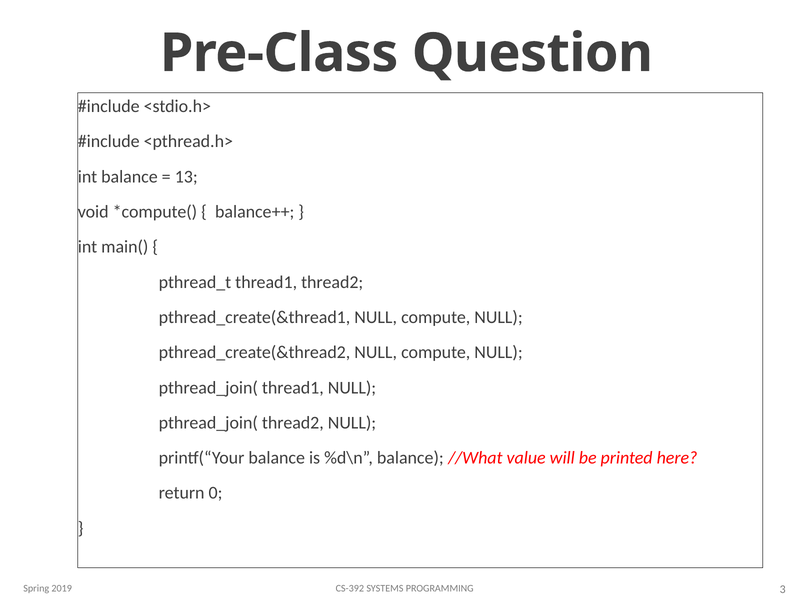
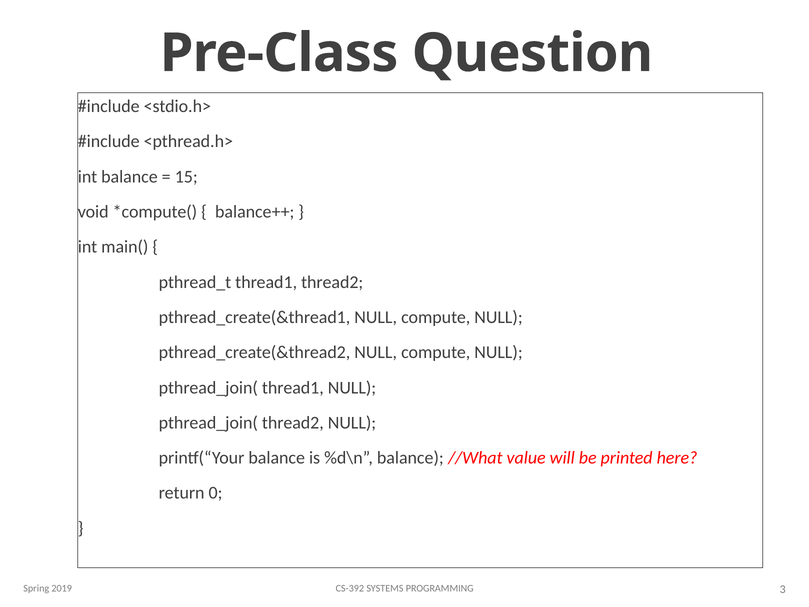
13: 13 -> 15
